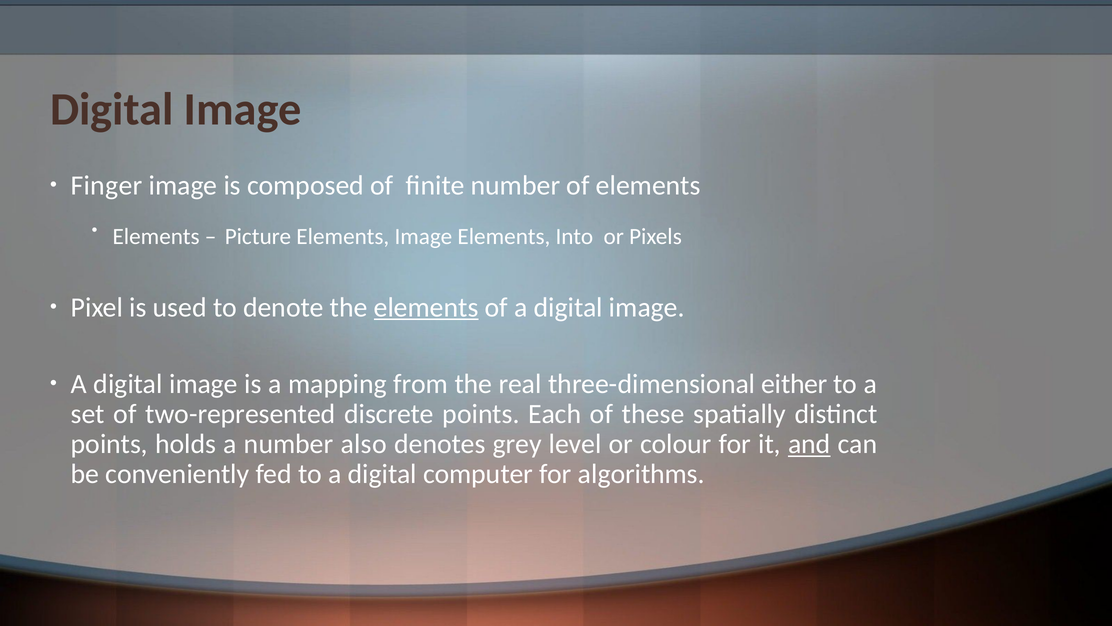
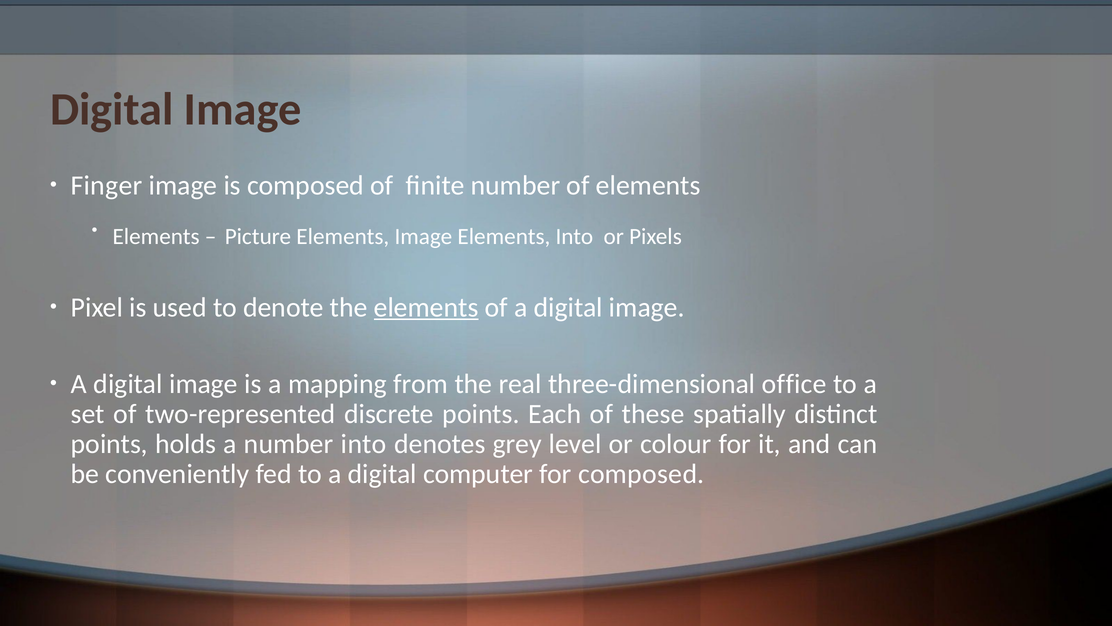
either: either -> office
number also: also -> into
and underline: present -> none
for algorithms: algorithms -> composed
